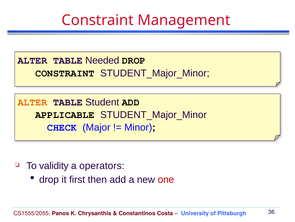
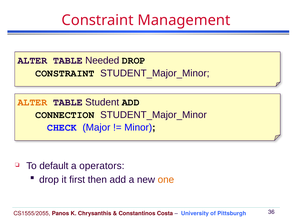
APPLICABLE: APPLICABLE -> CONNECTION
validity: validity -> default
one colour: red -> orange
